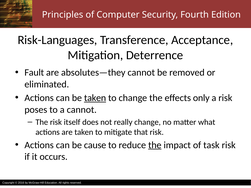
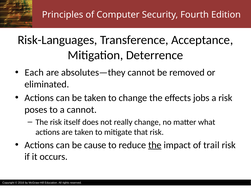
Fault: Fault -> Each
taken at (95, 98) underline: present -> none
only: only -> jobs
task: task -> trail
